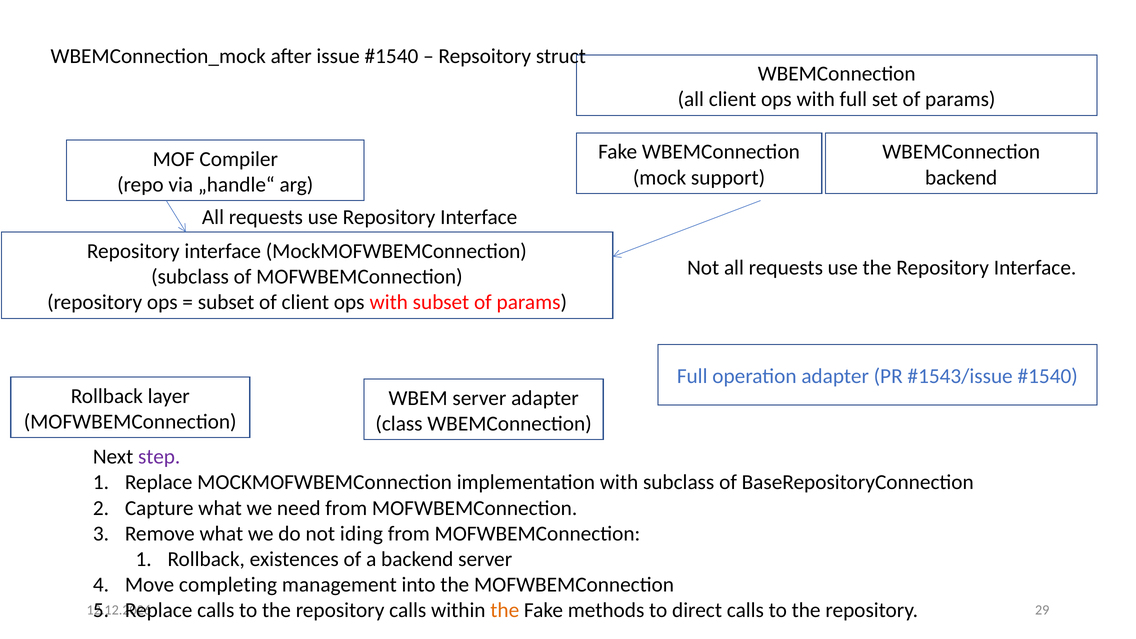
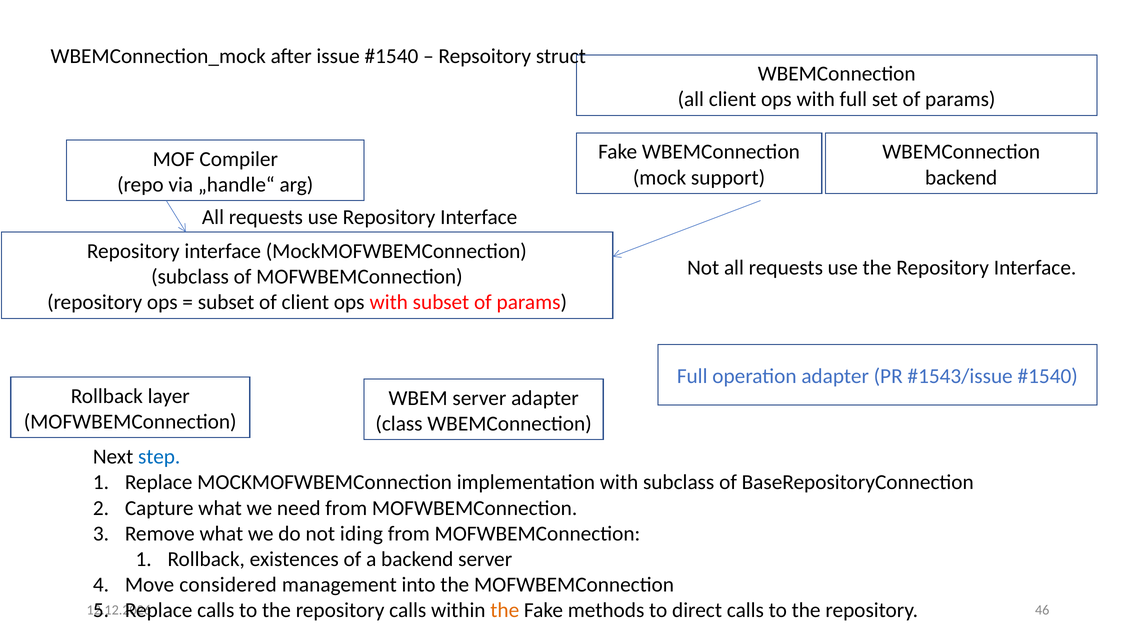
step colour: purple -> blue
completing: completing -> considered
29: 29 -> 46
